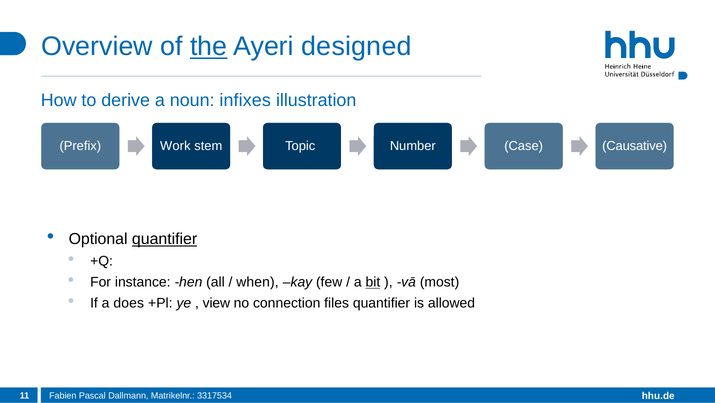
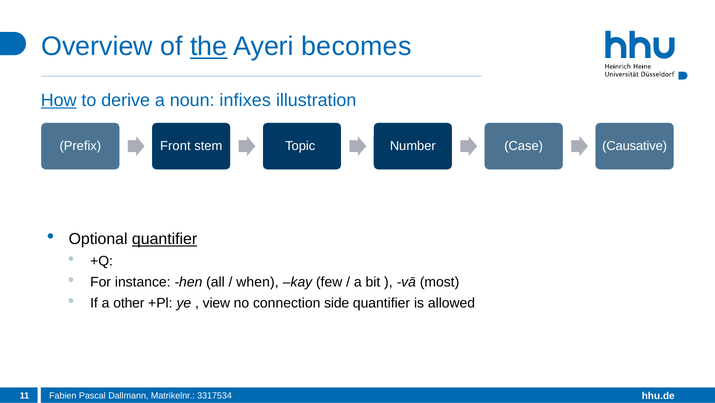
designed: designed -> becomes
How underline: none -> present
Work: Work -> Front
bit underline: present -> none
does: does -> other
files: files -> side
